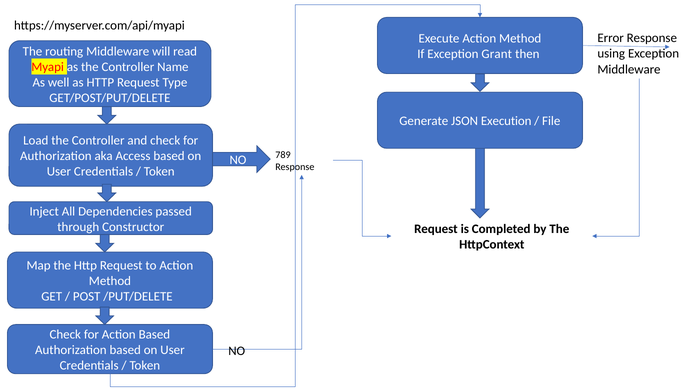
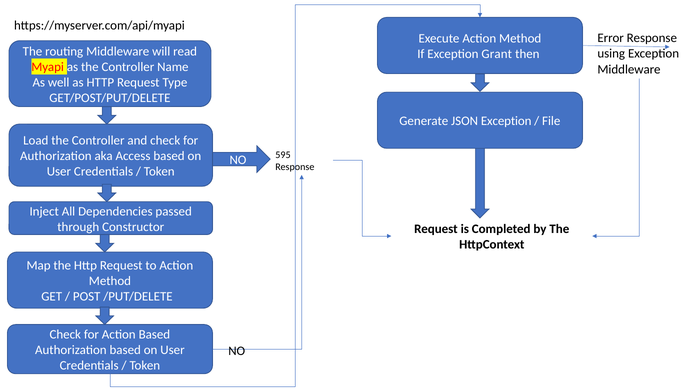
JSON Execution: Execution -> Exception
789: 789 -> 595
